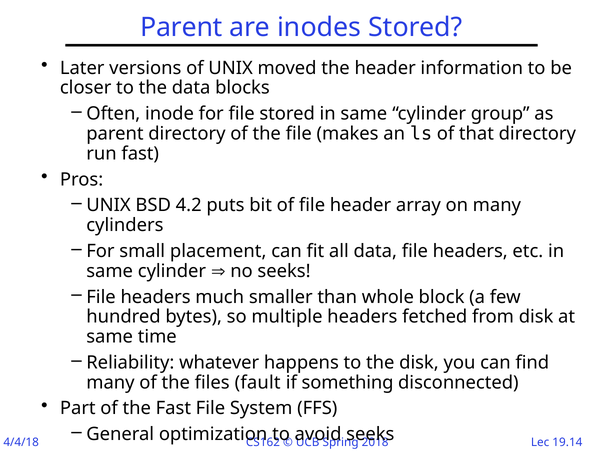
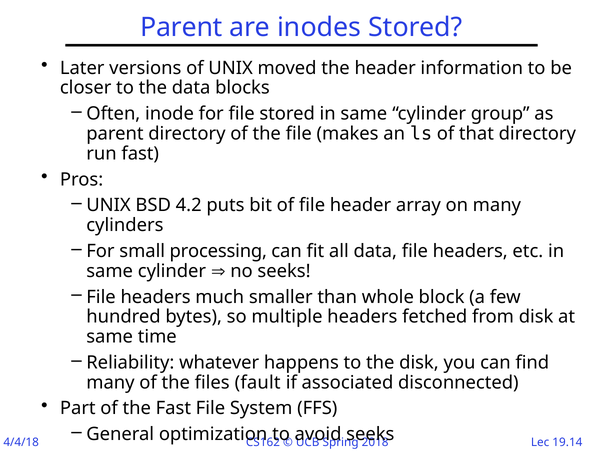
placement: placement -> processing
something: something -> associated
